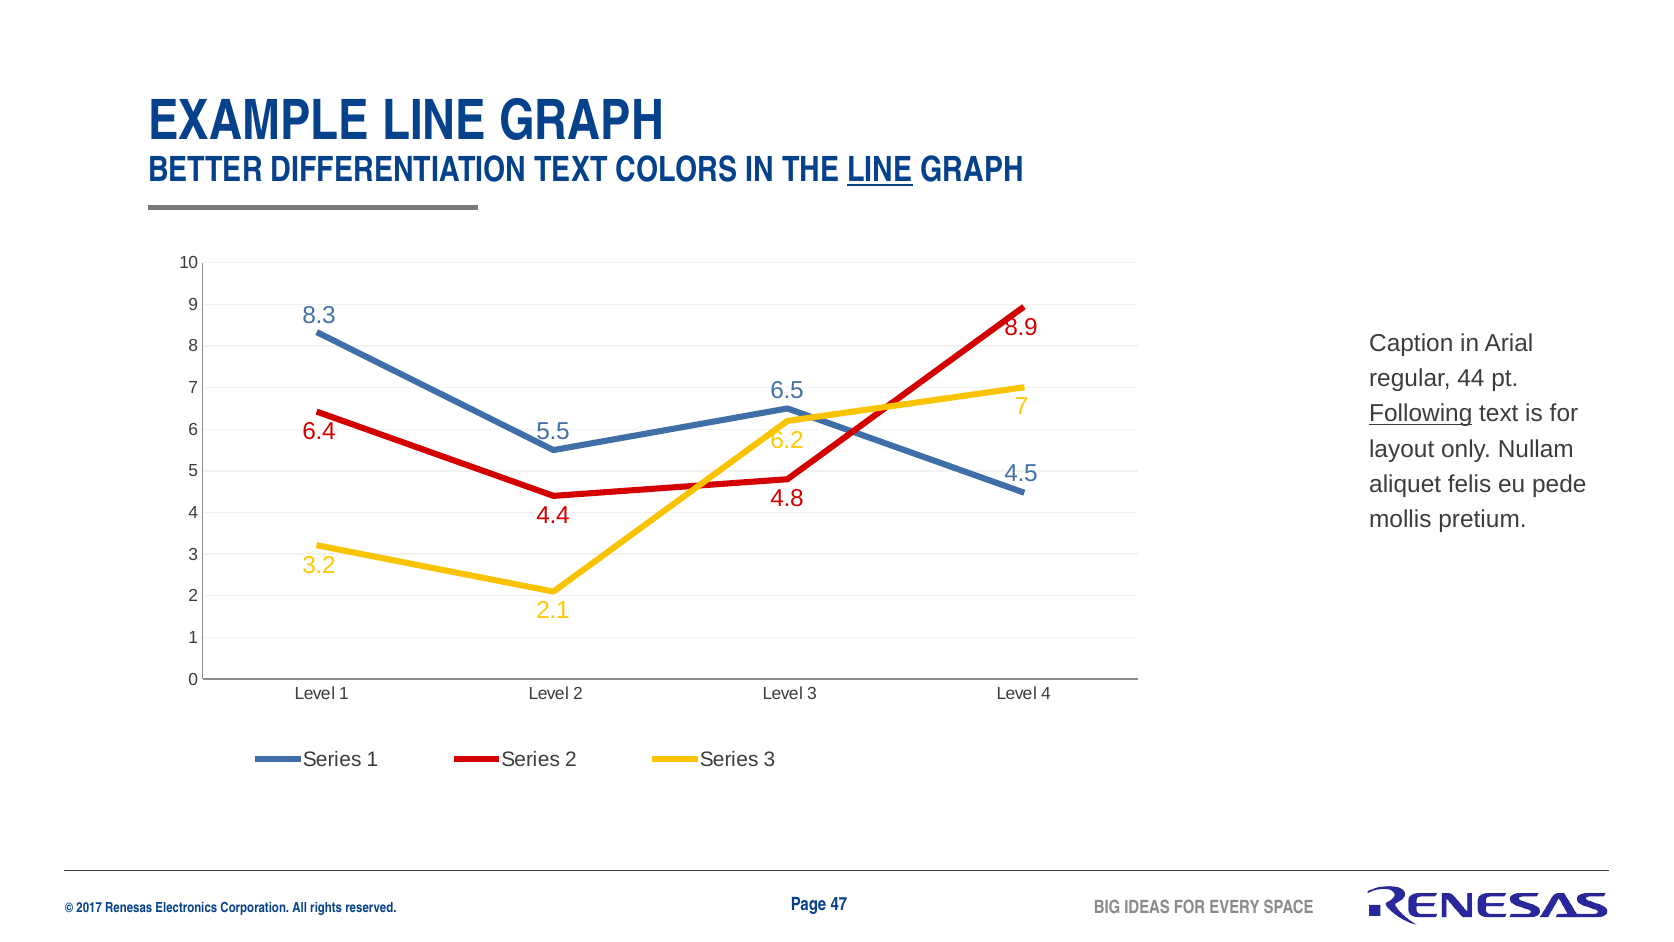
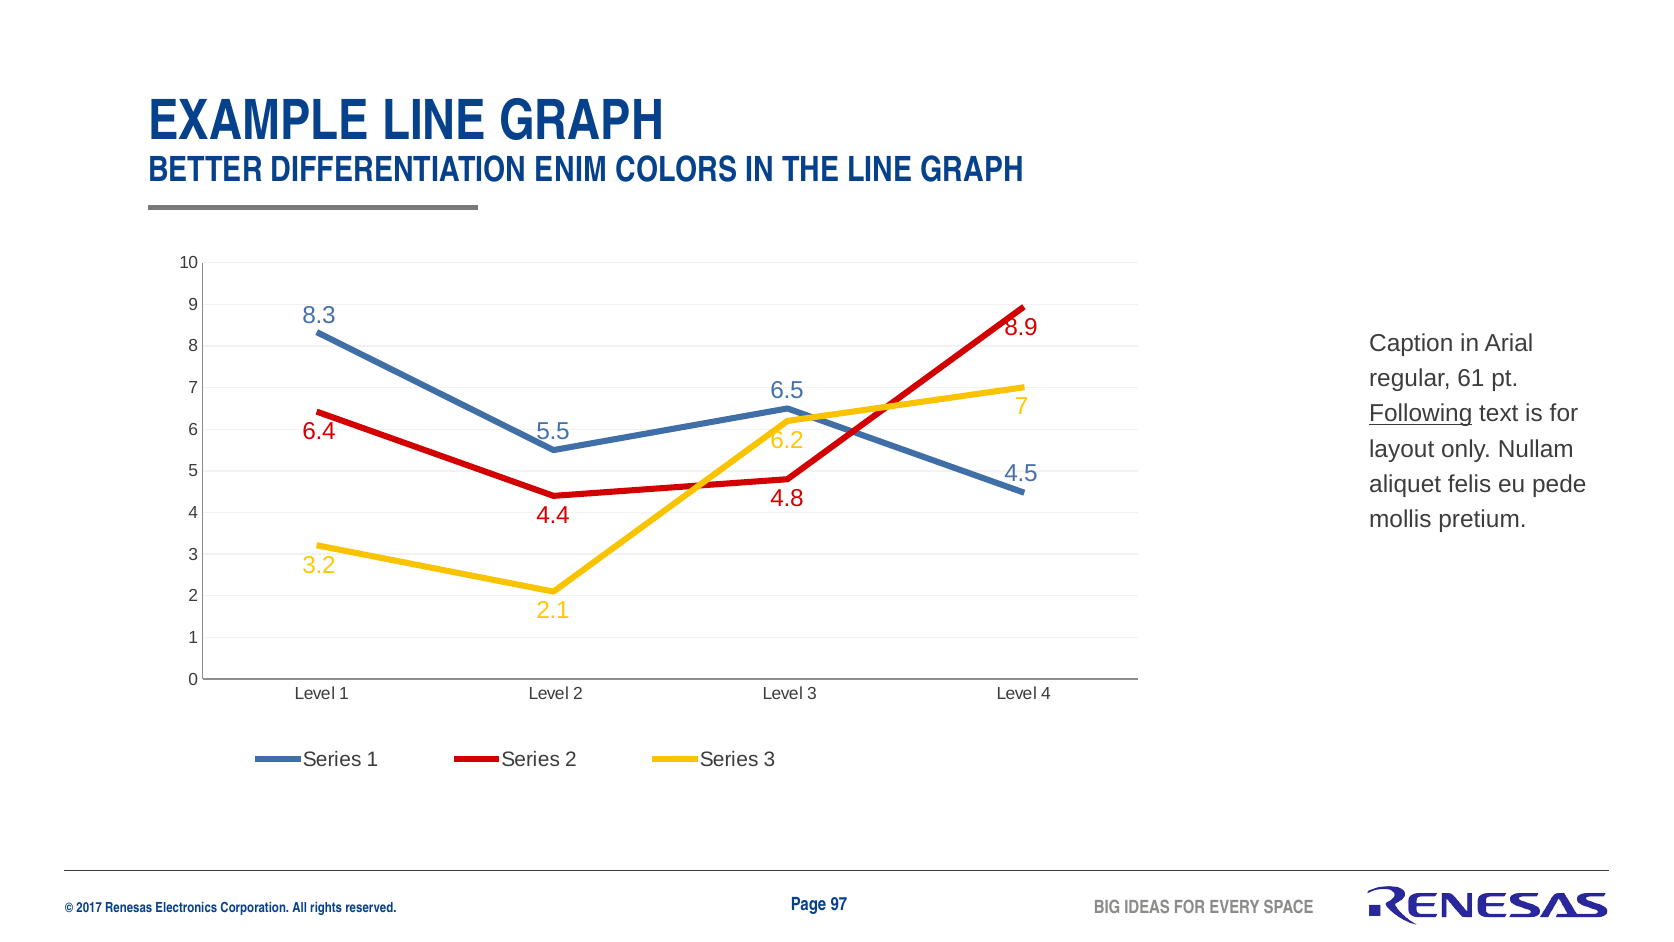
DIFFERENTIATION TEXT: TEXT -> ENIM
LINE at (880, 170) underline: present -> none
44: 44 -> 61
47: 47 -> 97
